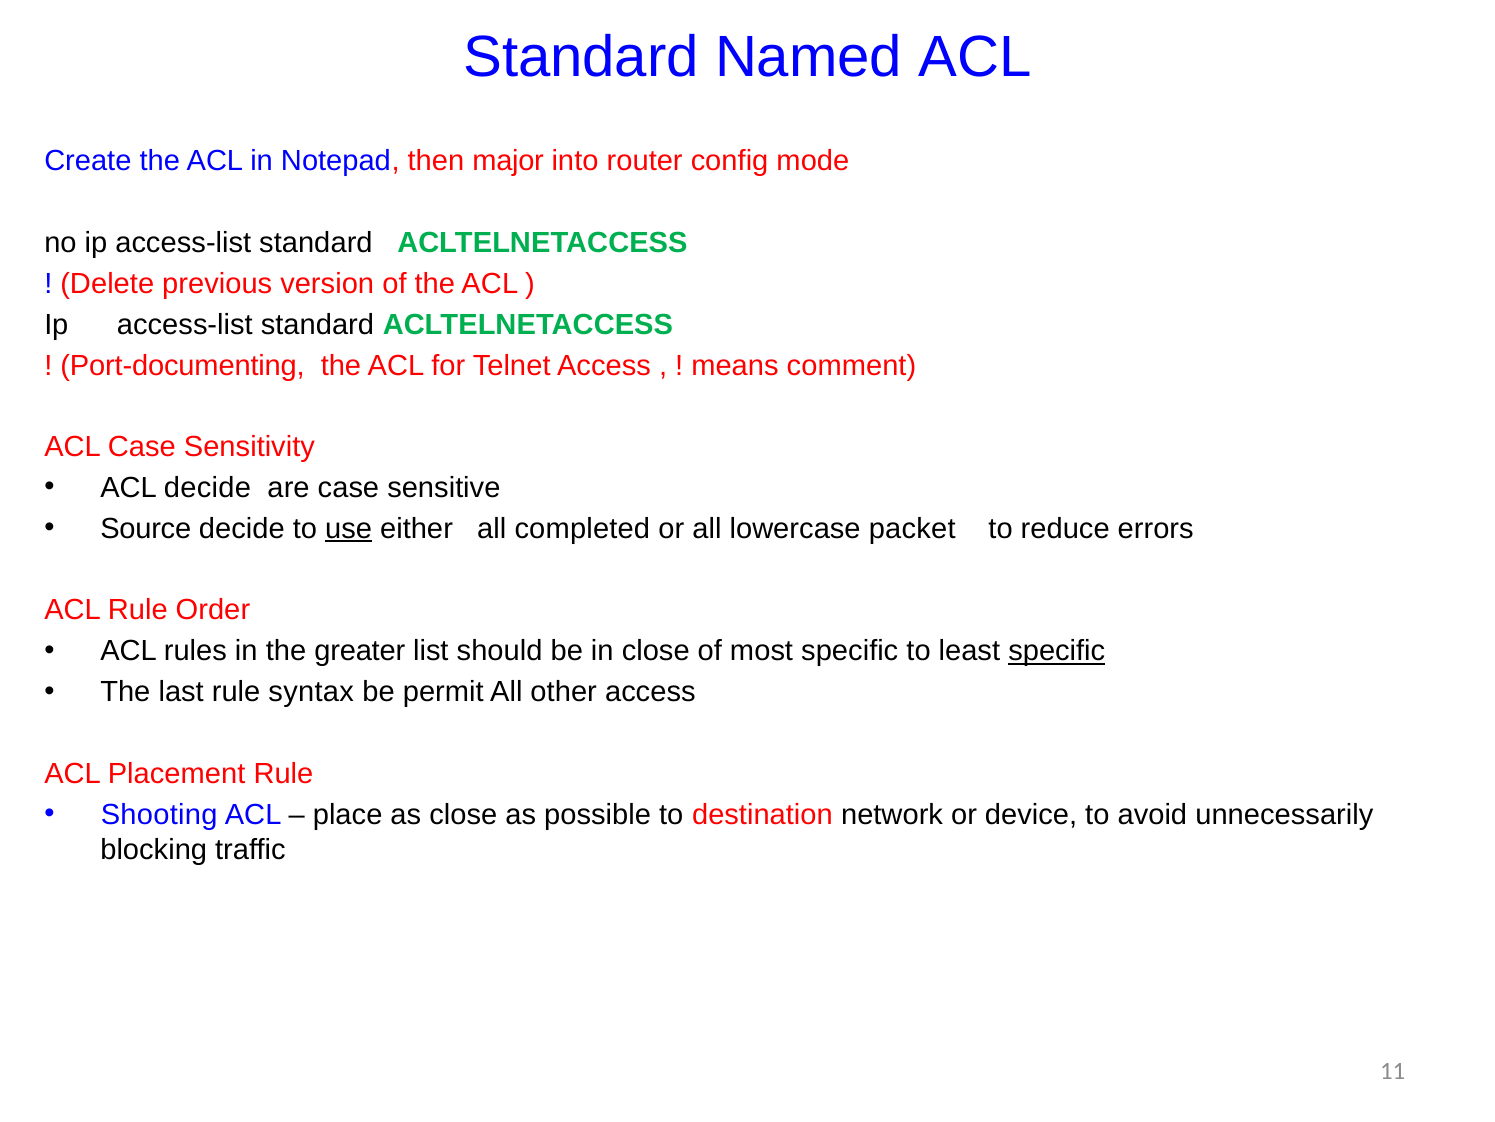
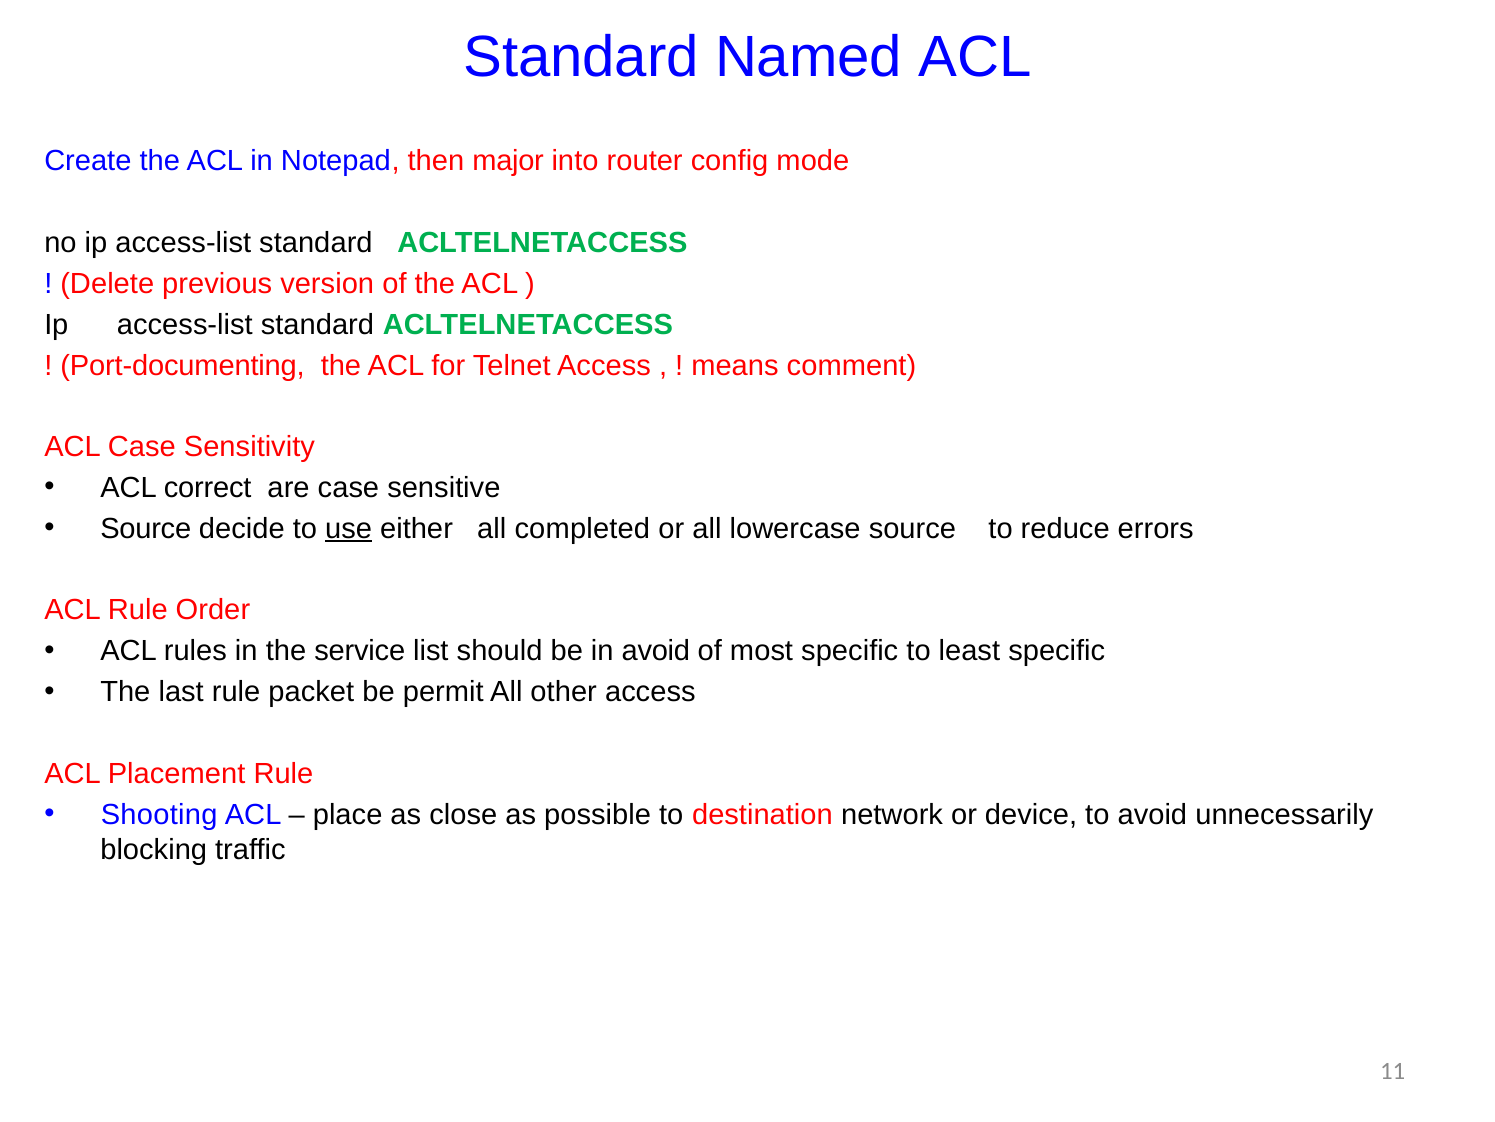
ACL decide: decide -> correct
lowercase packet: packet -> source
greater: greater -> service
in close: close -> avoid
specific at (1057, 651) underline: present -> none
syntax: syntax -> packet
